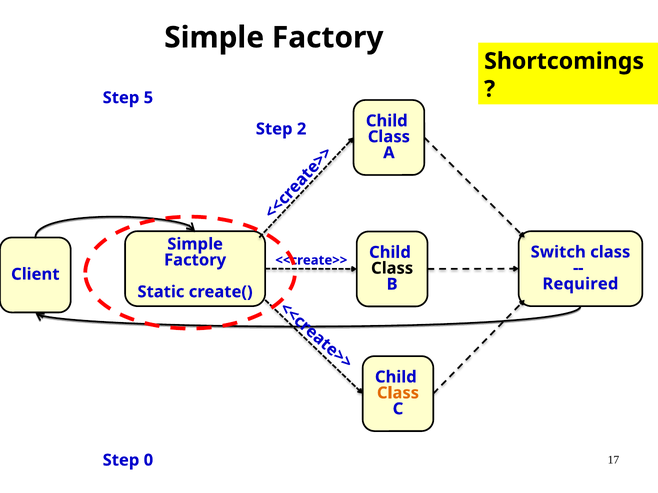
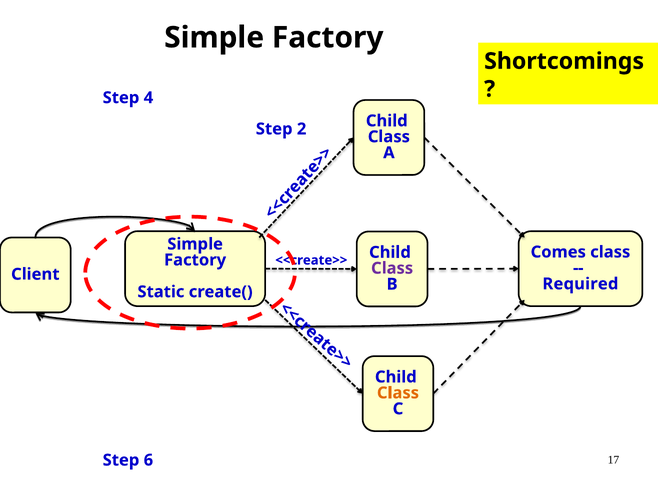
5: 5 -> 4
Switch: Switch -> Comes
Class at (392, 268) colour: black -> purple
0: 0 -> 6
